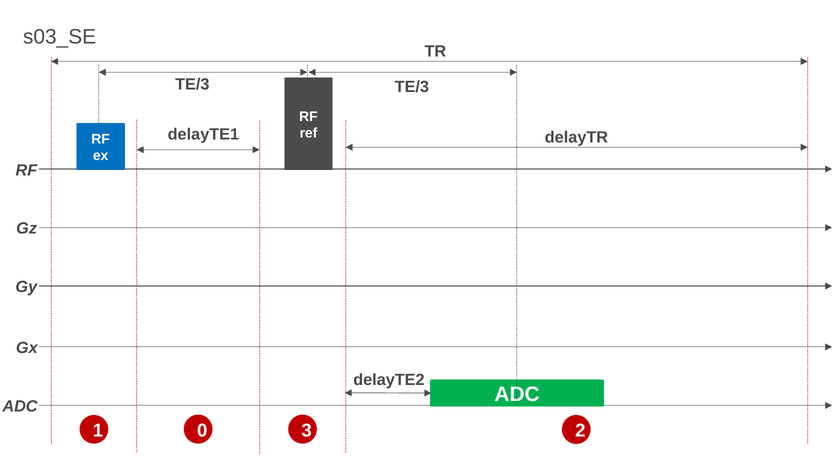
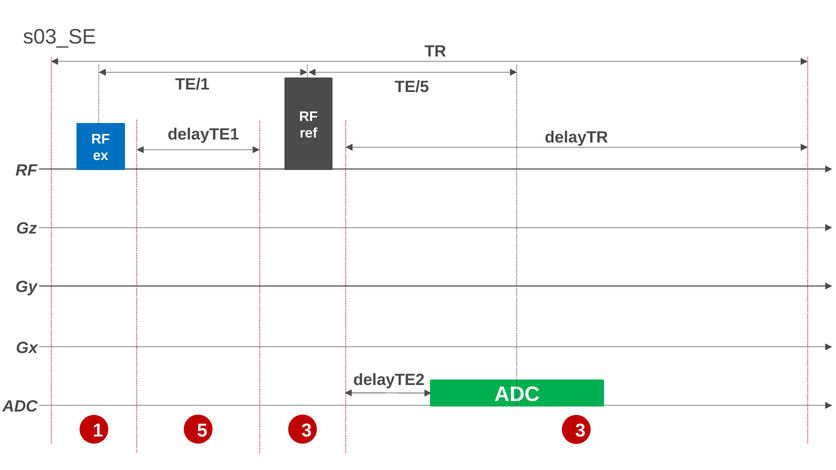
TE/3 at (192, 85): TE/3 -> TE/1
TE/3 at (412, 87): TE/3 -> TE/5
3 2: 2 -> 3
0: 0 -> 5
